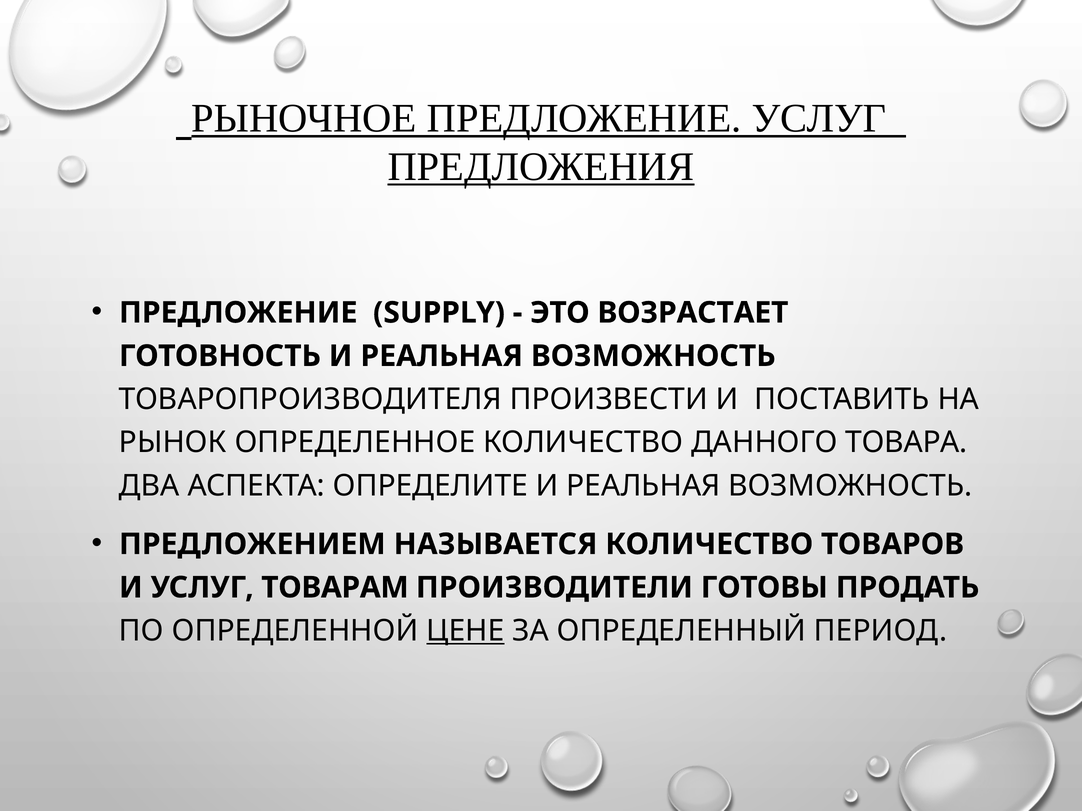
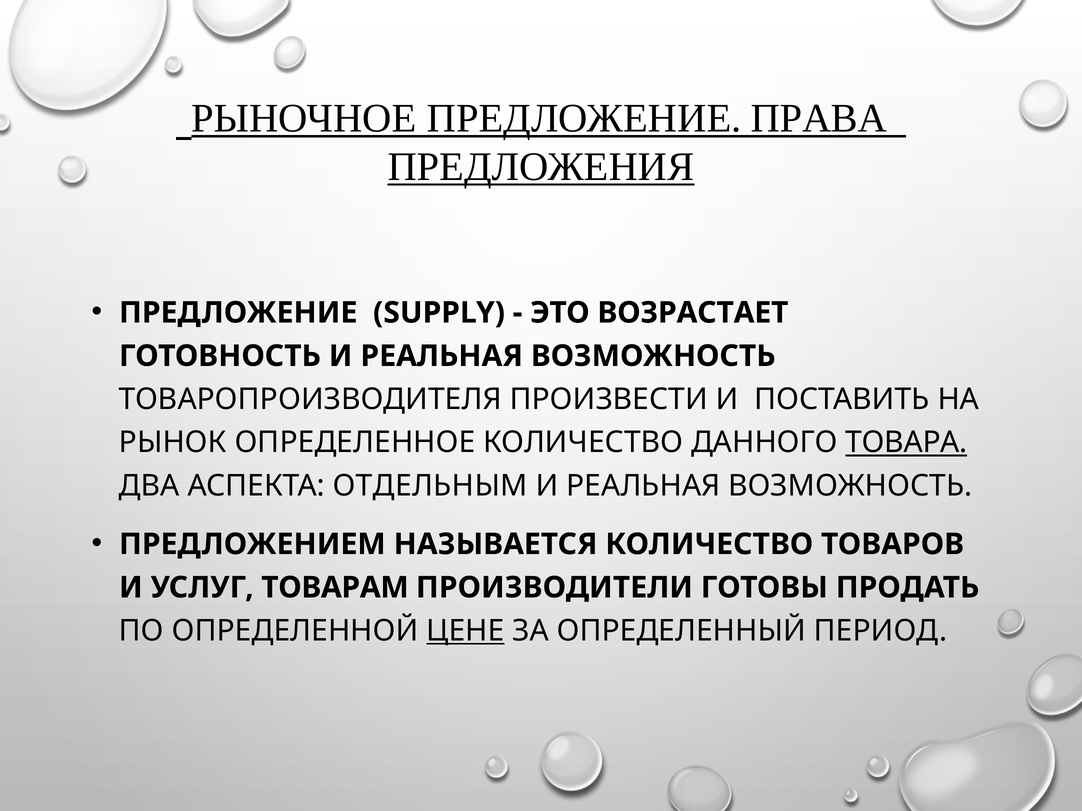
ПРЕДЛОЖЕНИЕ УСЛУГ: УСЛУГ -> ПРАВА
ТОВАРА underline: none -> present
ОПРЕДЕЛИТЕ: ОПРЕДЕЛИТЕ -> ОТДЕЛЬНЫМ
